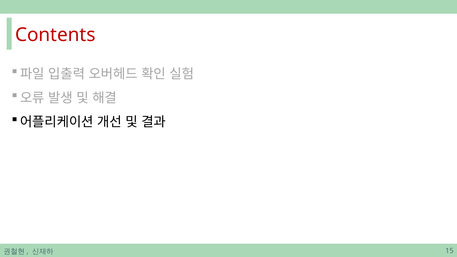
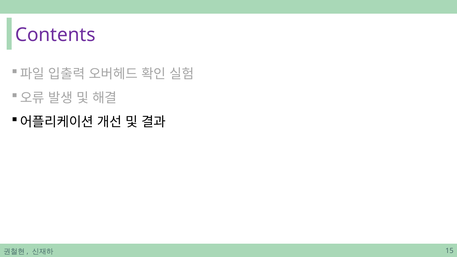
Contents colour: red -> purple
